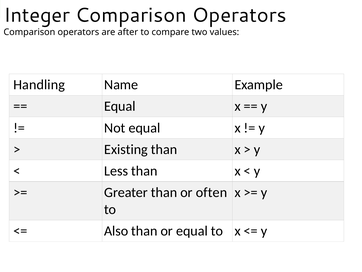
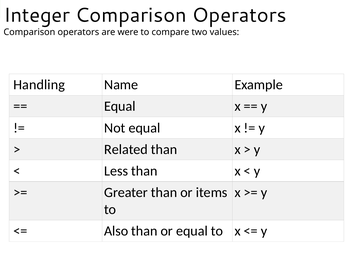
after: after -> were
Existing: Existing -> Related
often: often -> items
